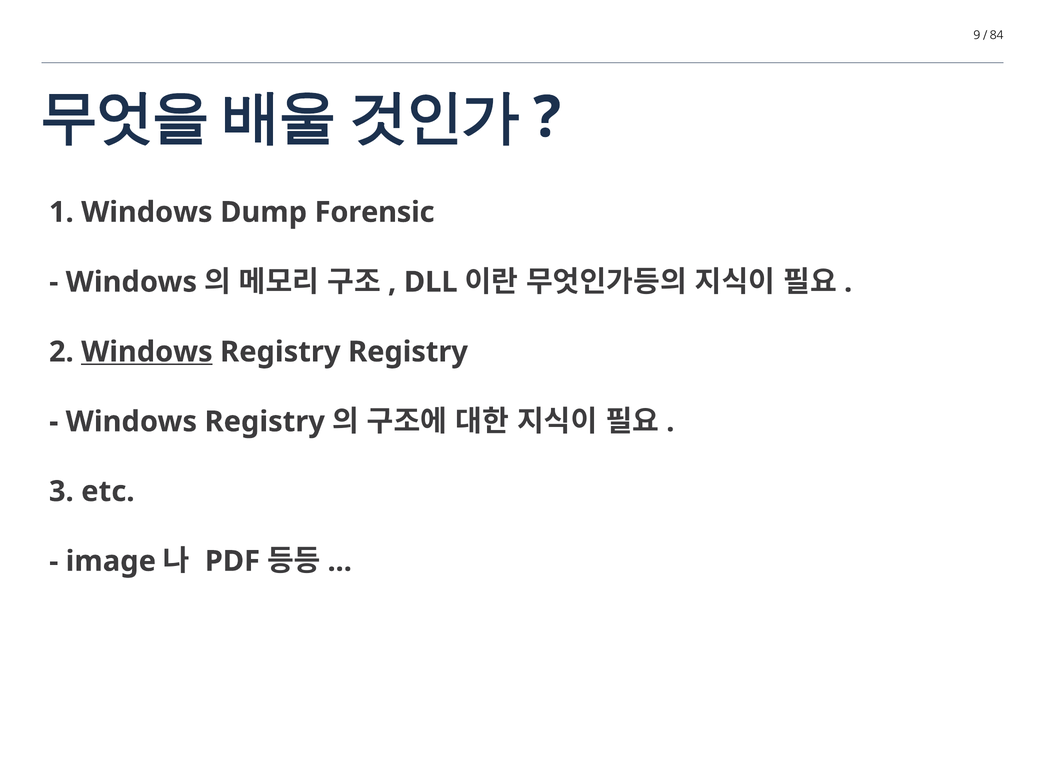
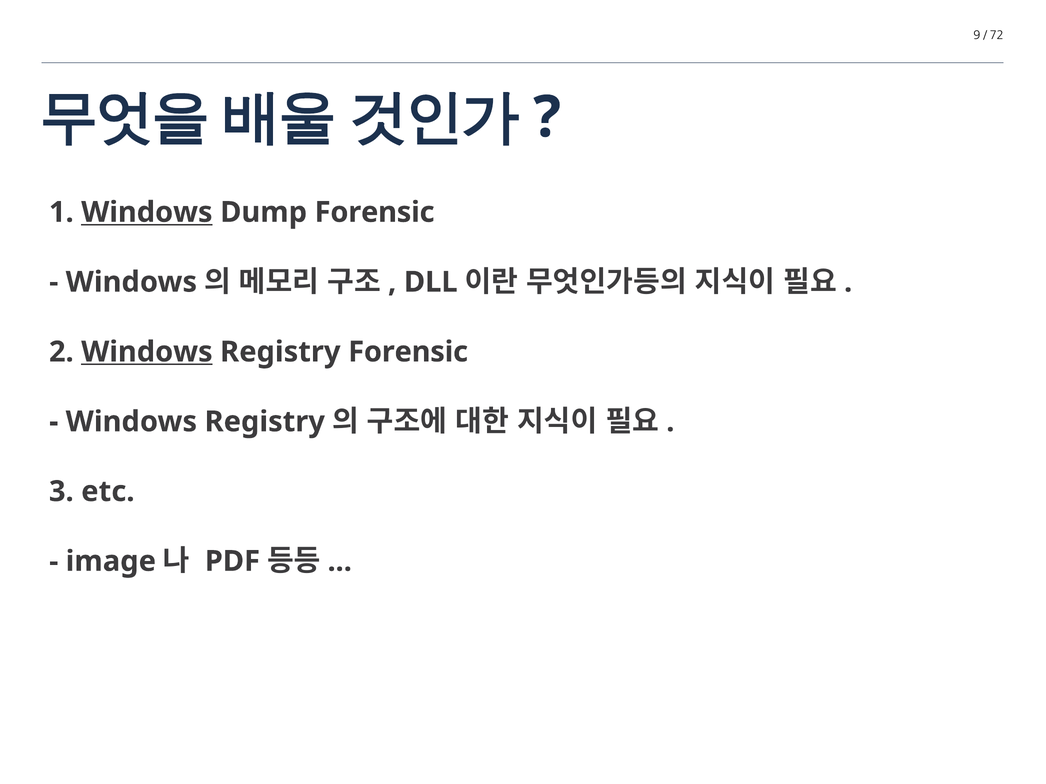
84: 84 -> 72
Windows at (147, 212) underline: none -> present
Registry Registry: Registry -> Forensic
